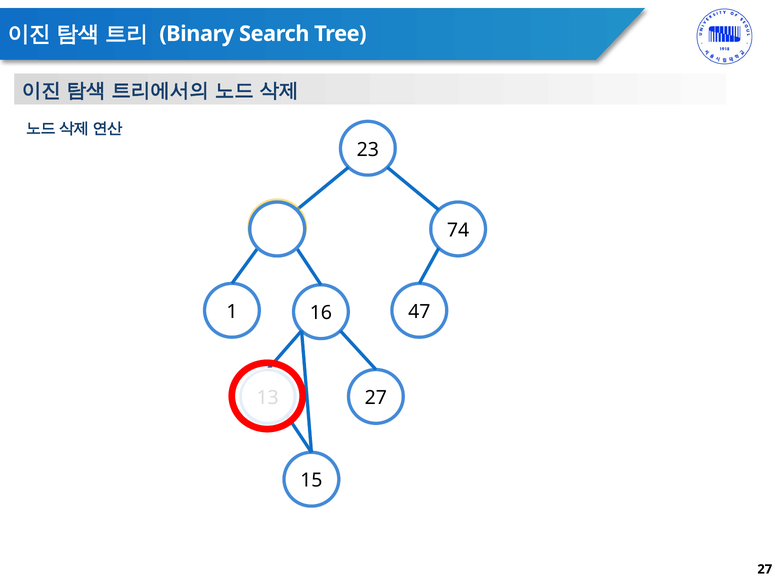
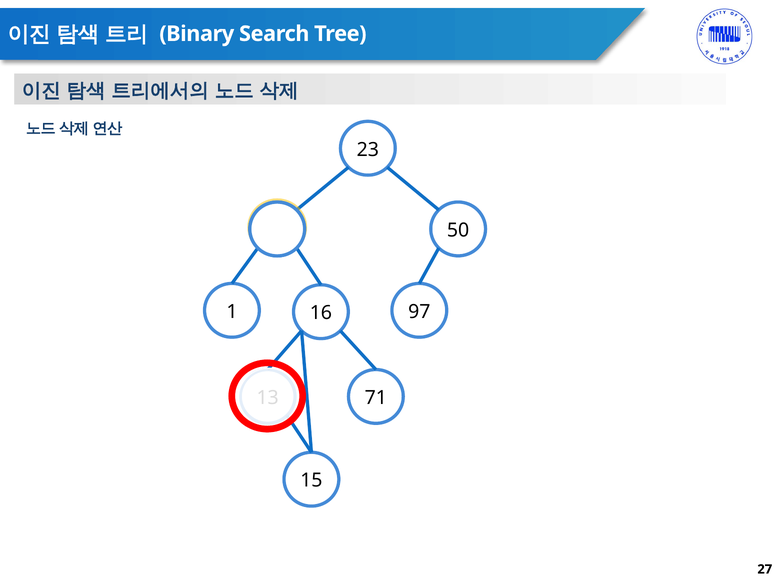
74: 74 -> 50
47: 47 -> 97
27 at (376, 398): 27 -> 71
